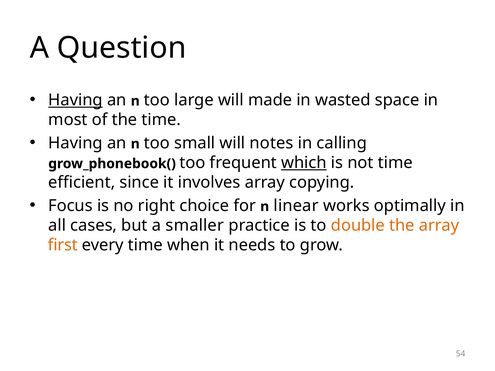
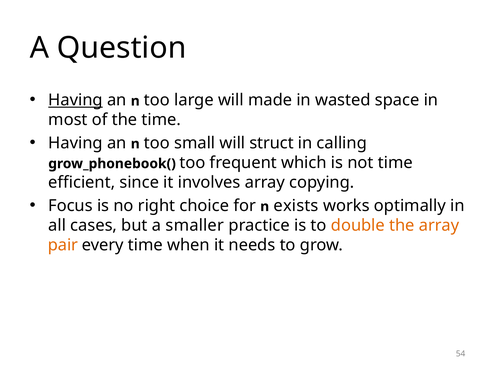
notes: notes -> struct
which underline: present -> none
linear: linear -> exists
first: first -> pair
